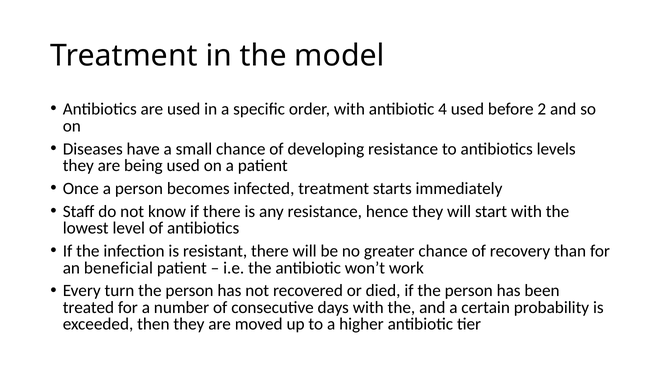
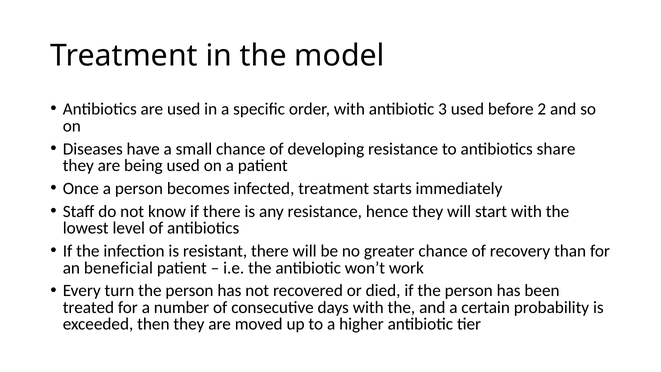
4: 4 -> 3
levels: levels -> share
